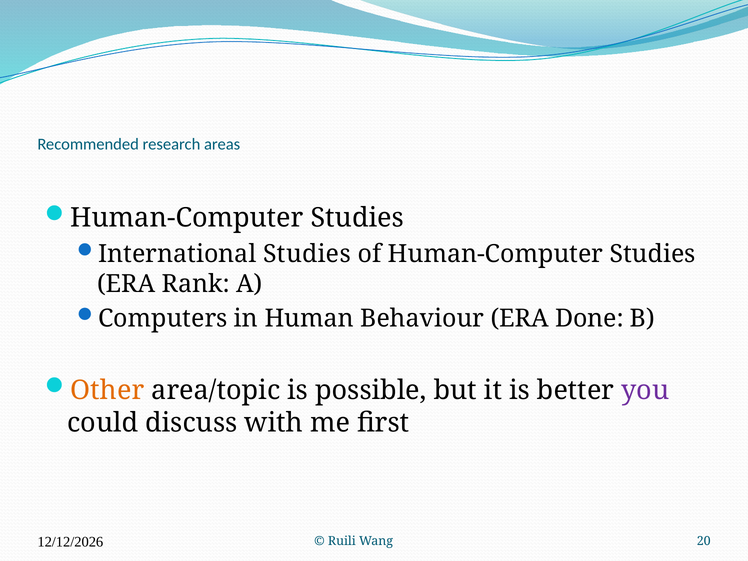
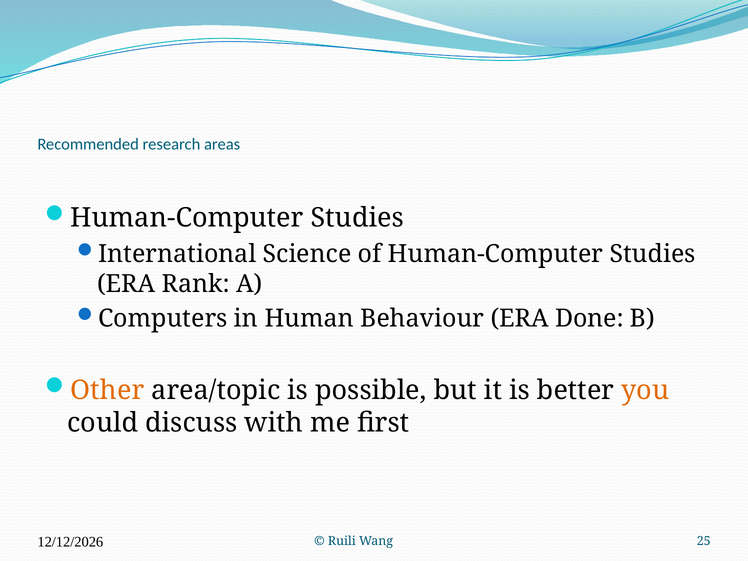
International Studies: Studies -> Science
you colour: purple -> orange
20: 20 -> 25
